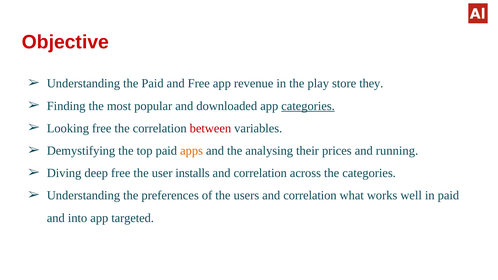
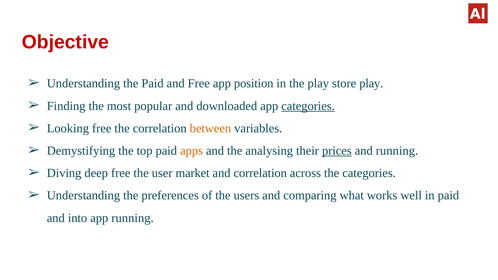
revenue: revenue -> position
store they: they -> play
between colour: red -> orange
prices underline: none -> present
installs: installs -> market
users and correlation: correlation -> comparing
app targeted: targeted -> running
